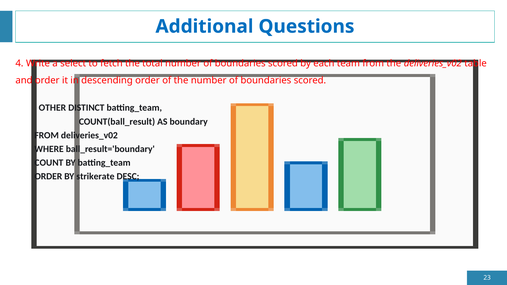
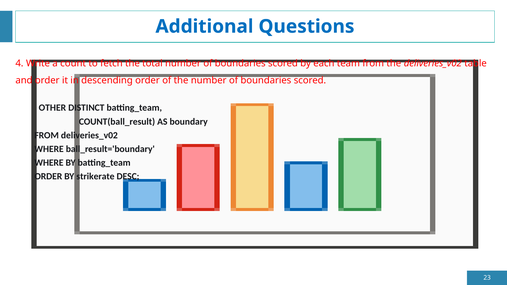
select: select -> count
COUNT at (49, 163): COUNT -> WHERE
